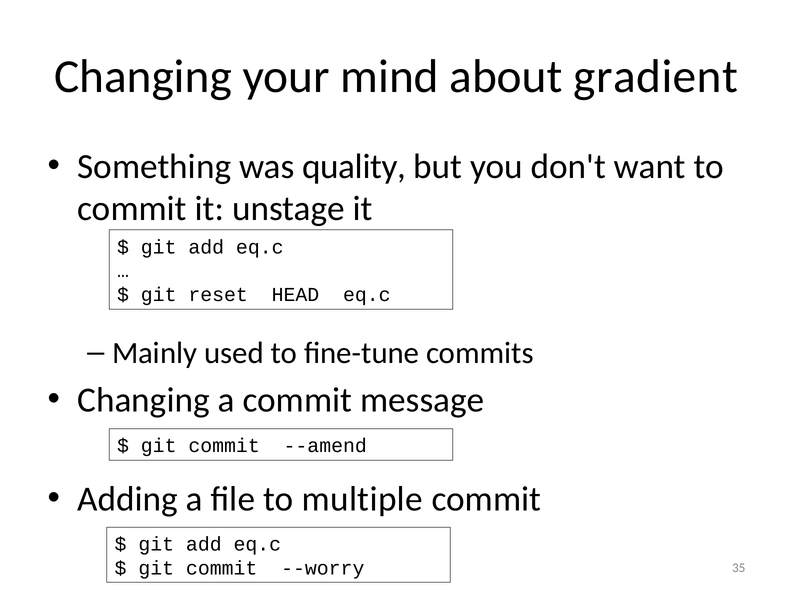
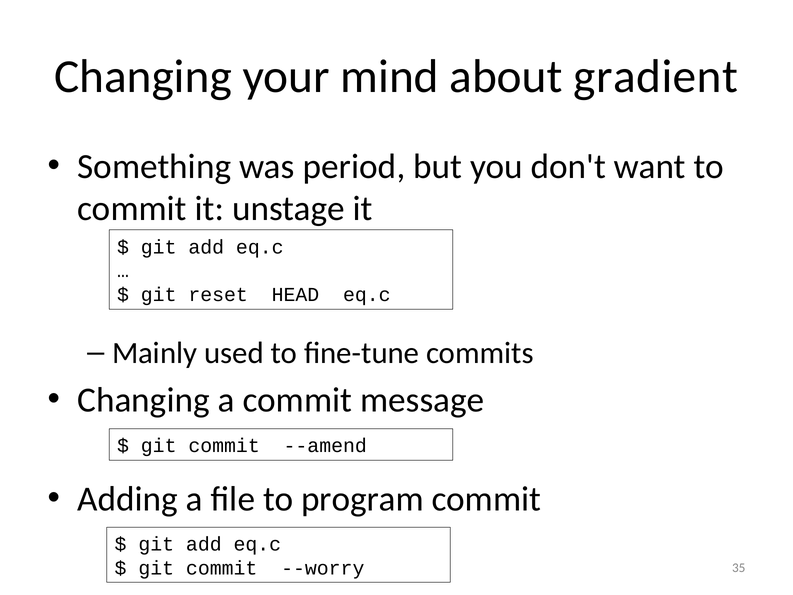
quality: quality -> period
multiple: multiple -> program
